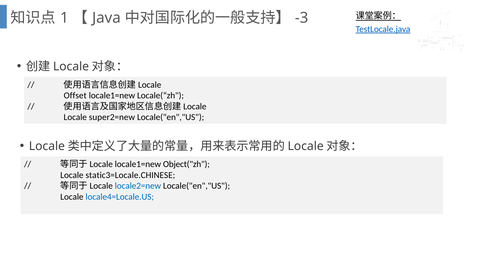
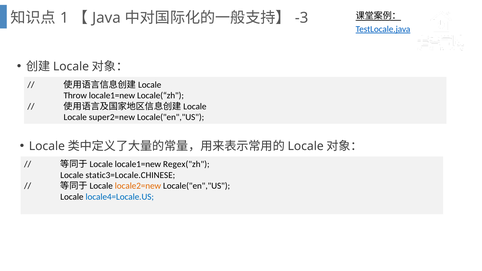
Offset: Offset -> Throw
Object("zh: Object("zh -> Regex("zh
locale2=new colour: blue -> orange
